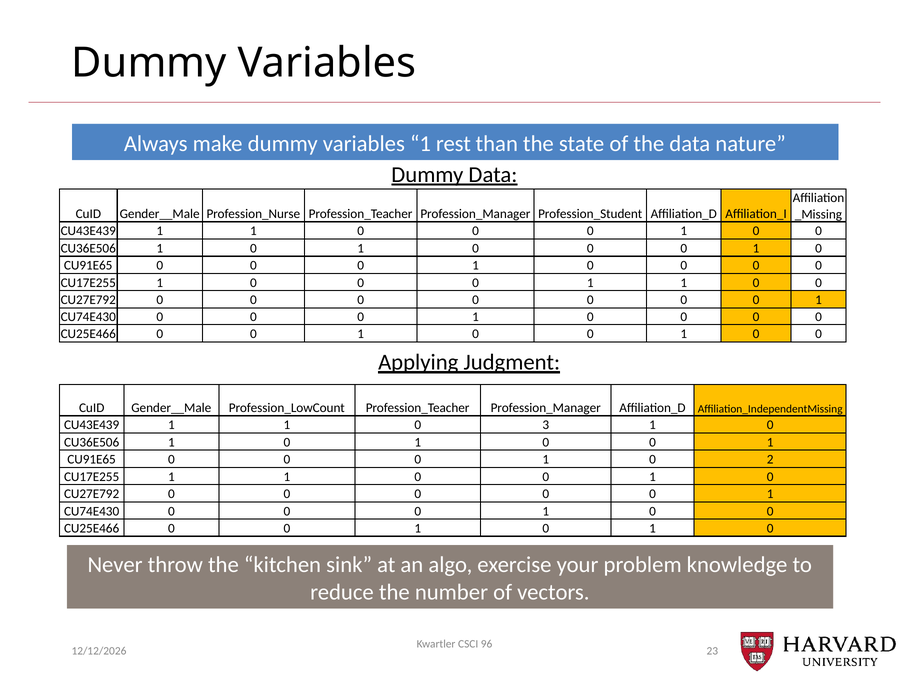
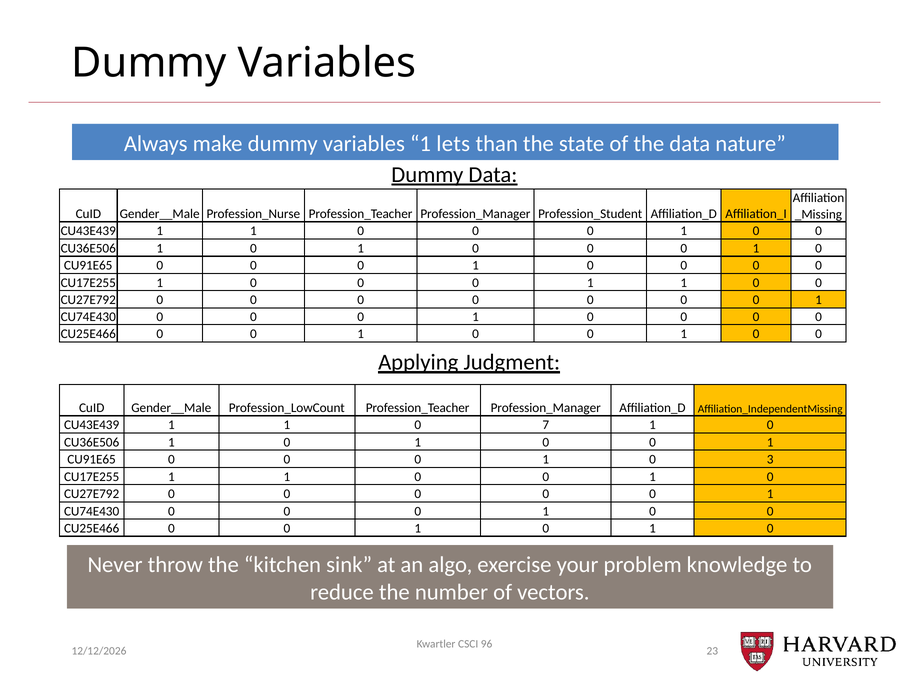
rest: rest -> lets
3: 3 -> 7
2: 2 -> 3
